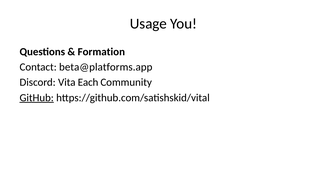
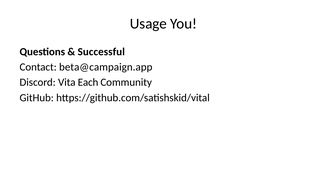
Formation: Formation -> Successful
beta@platforms.app: beta@platforms.app -> beta@campaign.app
GitHub underline: present -> none
